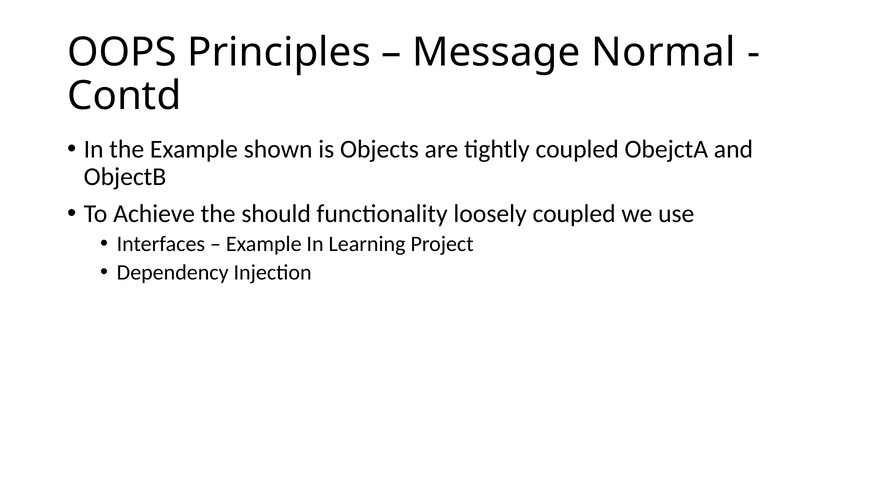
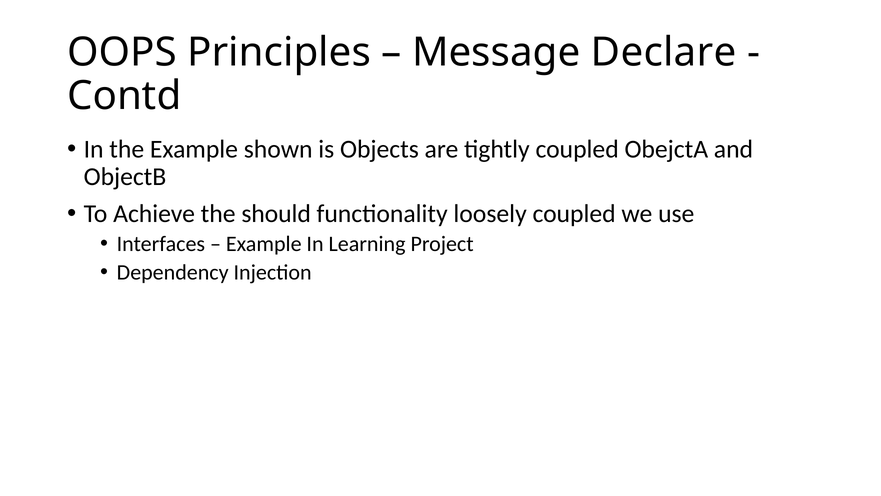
Normal: Normal -> Declare
